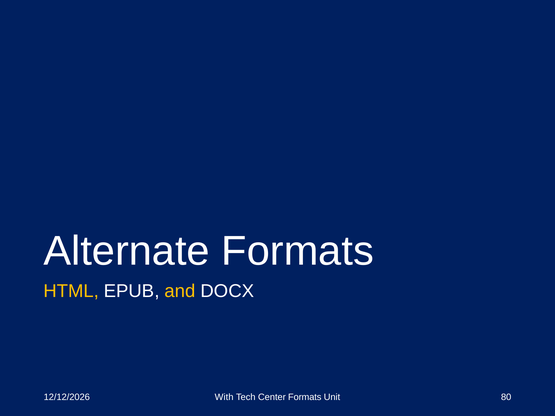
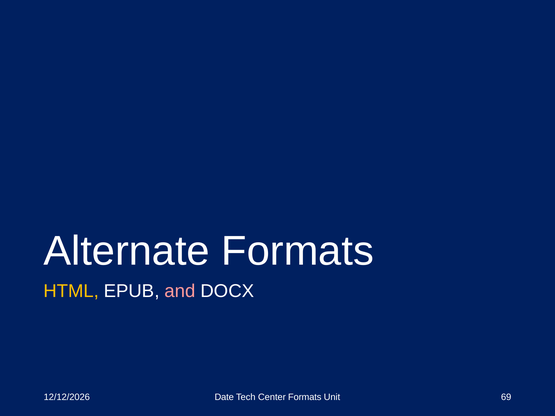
and colour: yellow -> pink
With: With -> Date
80: 80 -> 69
